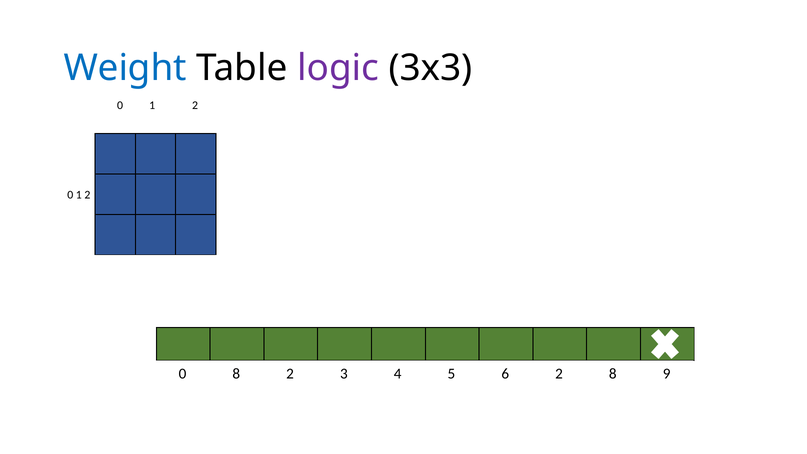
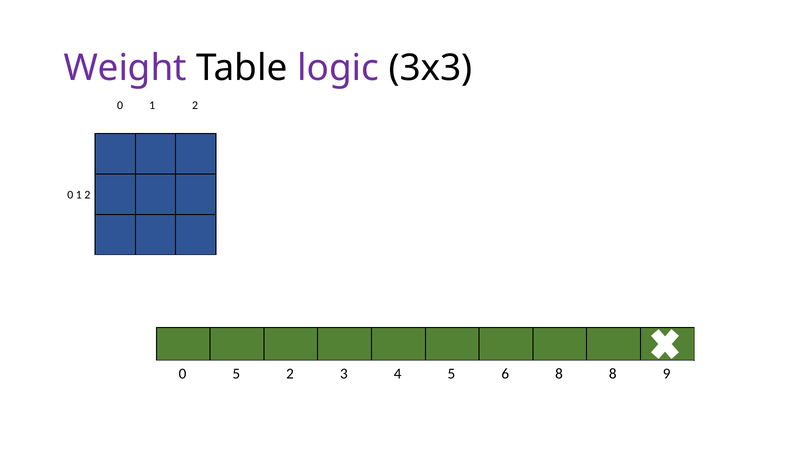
Weight colour: blue -> purple
0 8: 8 -> 5
6 2: 2 -> 8
